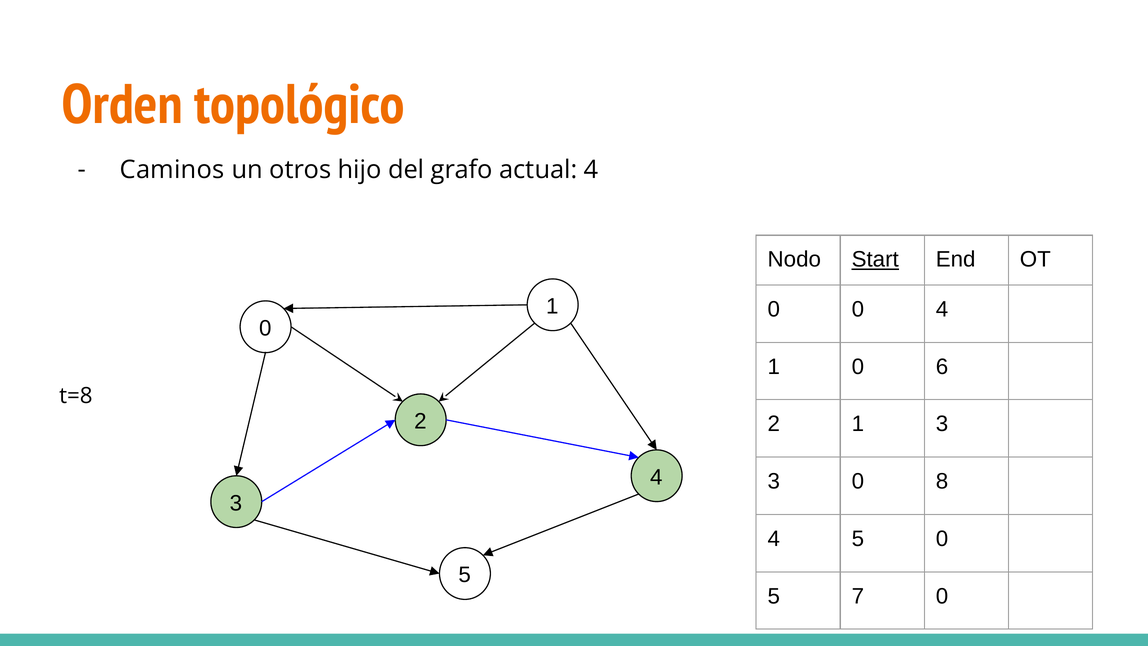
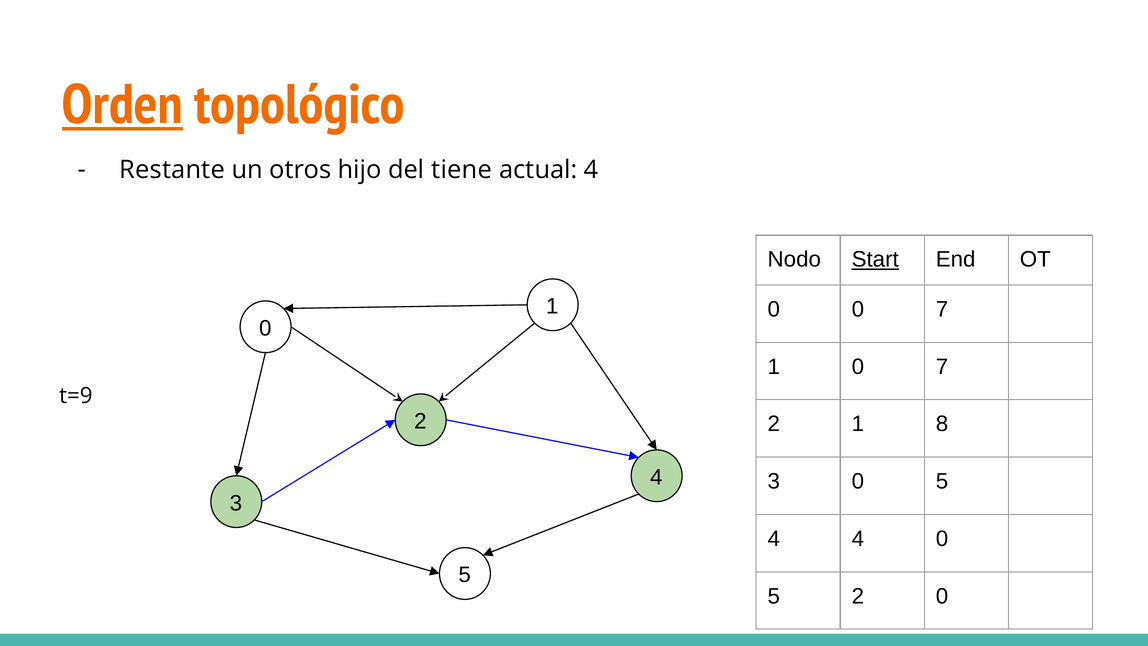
Orden underline: none -> present
Caminos: Caminos -> Restante
grafo: grafo -> tiene
0 0 4: 4 -> 7
1 0 6: 6 -> 7
t=8: t=8 -> t=9
1 3: 3 -> 8
3 0 8: 8 -> 5
4 5: 5 -> 4
5 7: 7 -> 2
